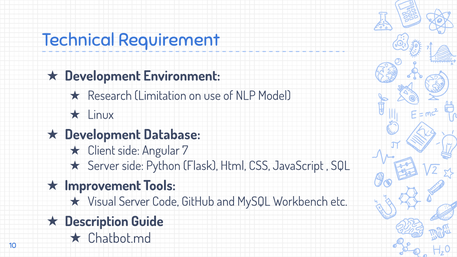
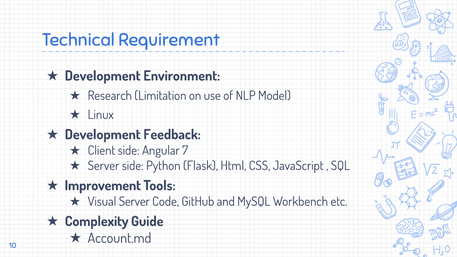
Database: Database -> Feedback
Description: Description -> Complexity
Chatbot.md: Chatbot.md -> Account.md
